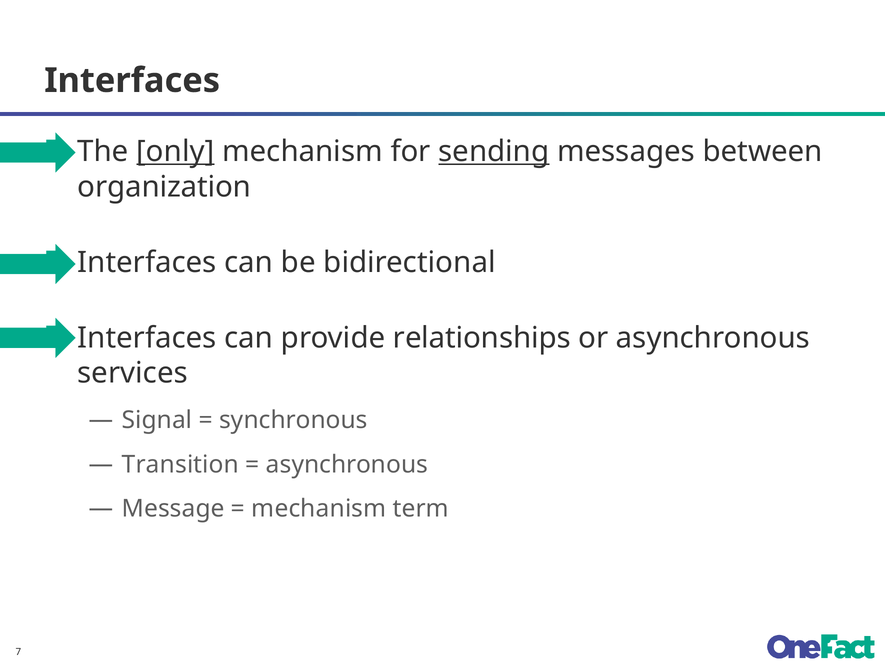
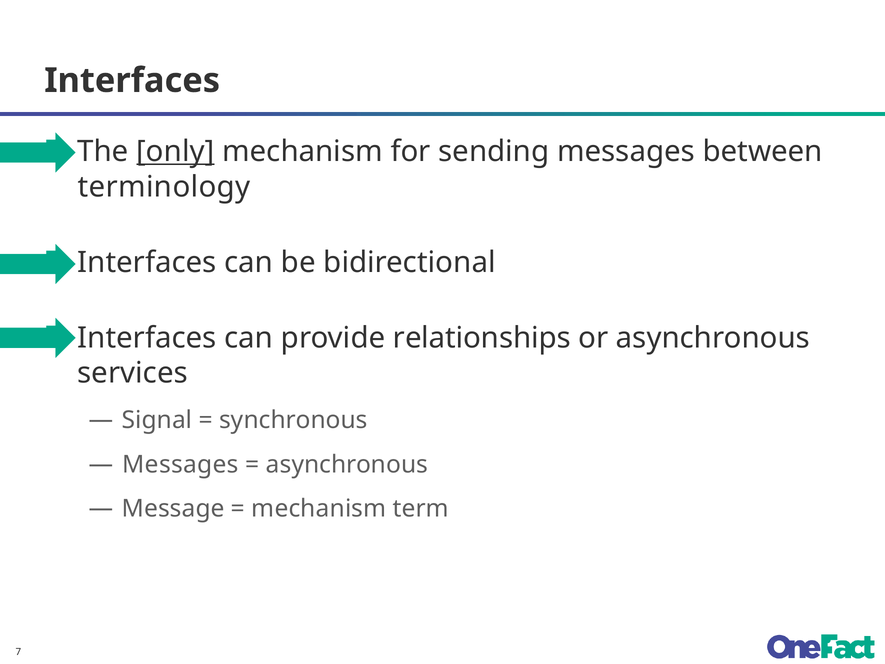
sending underline: present -> none
organization: organization -> terminology
Transition at (181, 464): Transition -> Messages
